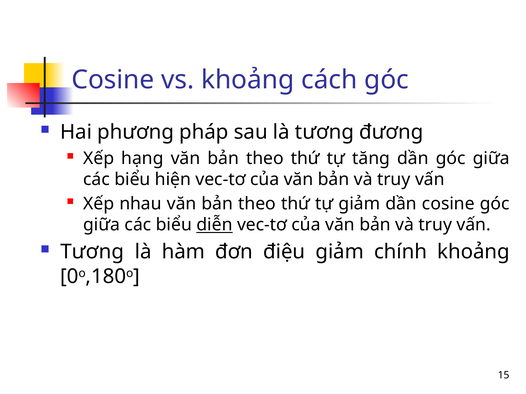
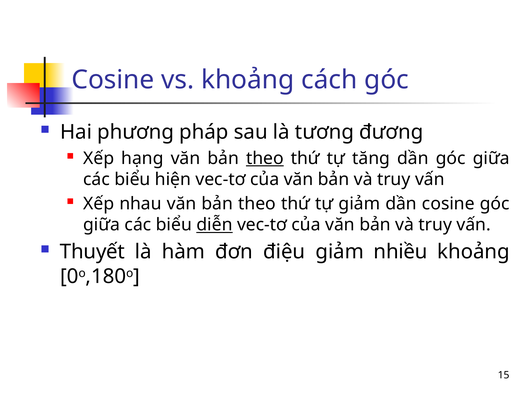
theo at (265, 159) underline: none -> present
Tương at (92, 252): Tương -> Thuyết
chính: chính -> nhiều
